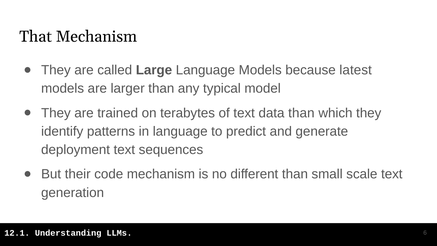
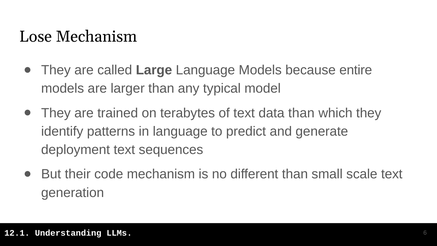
That: That -> Lose
latest: latest -> entire
